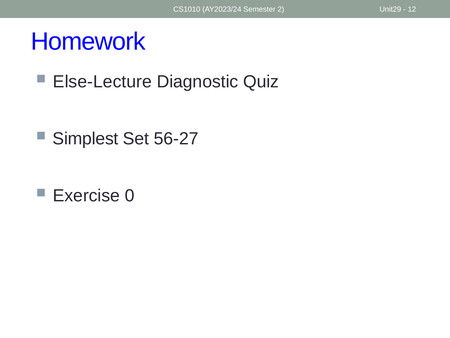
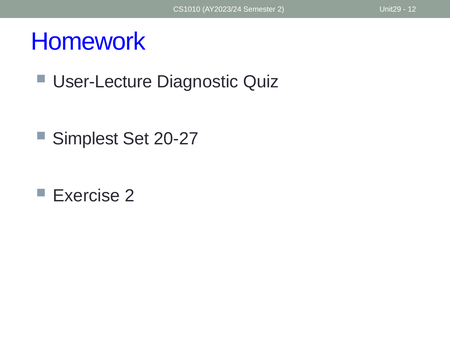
Else-Lecture: Else-Lecture -> User-Lecture
56-27: 56-27 -> 20-27
Exercise 0: 0 -> 2
